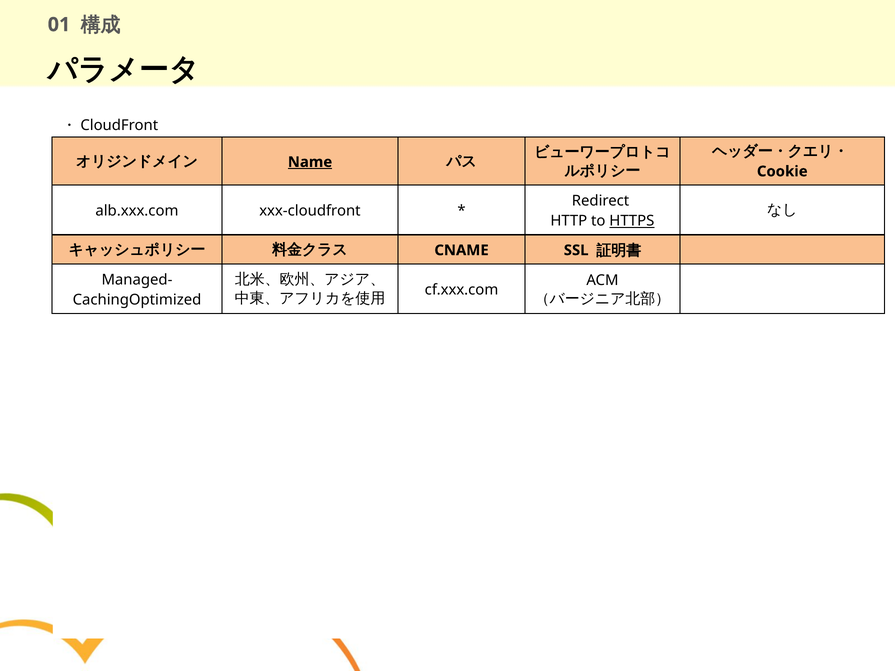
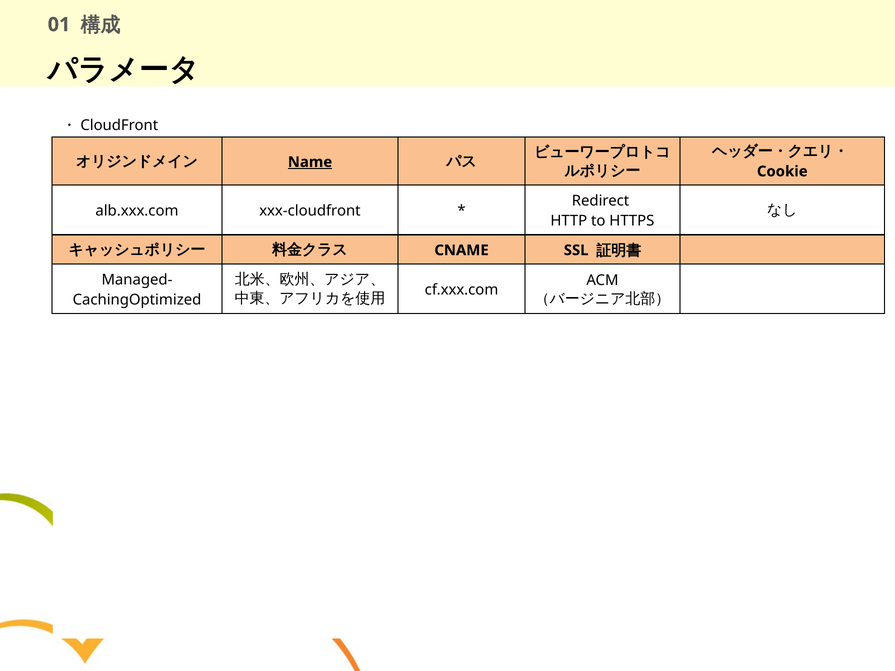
HTTPS underline: present -> none
